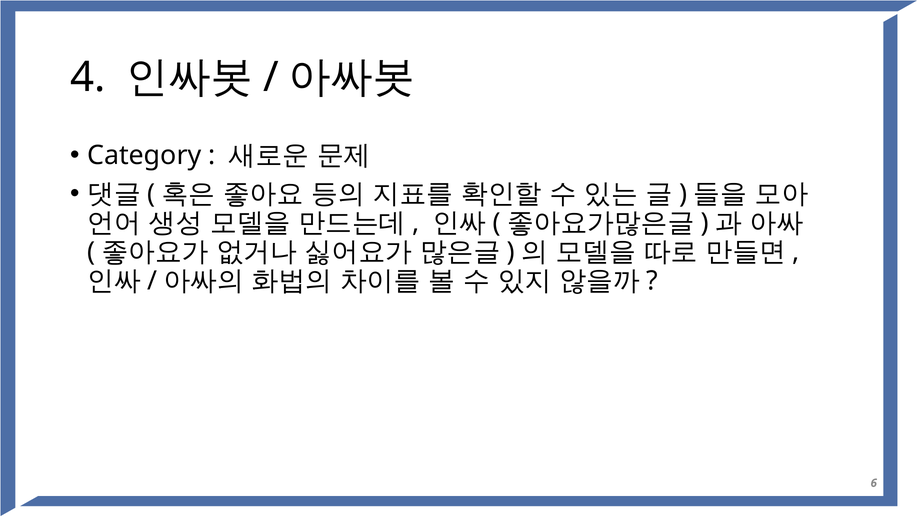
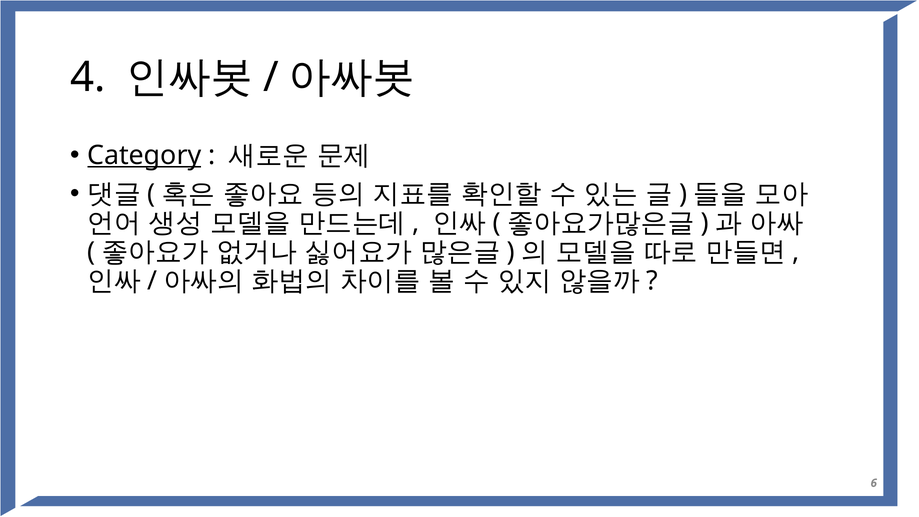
Category underline: none -> present
